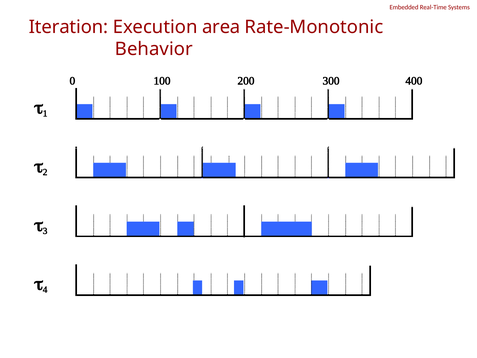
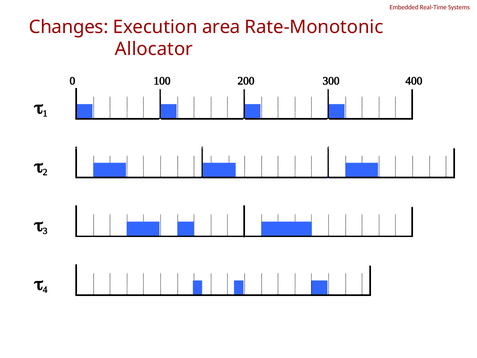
Iteration: Iteration -> Changes
Behavior: Behavior -> Allocator
